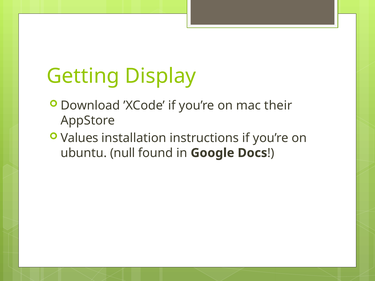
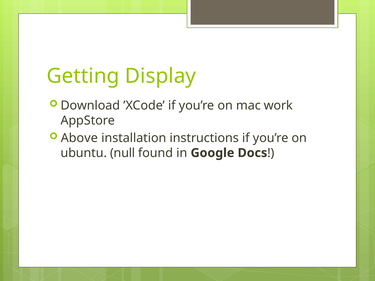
their: their -> work
Values: Values -> Above
